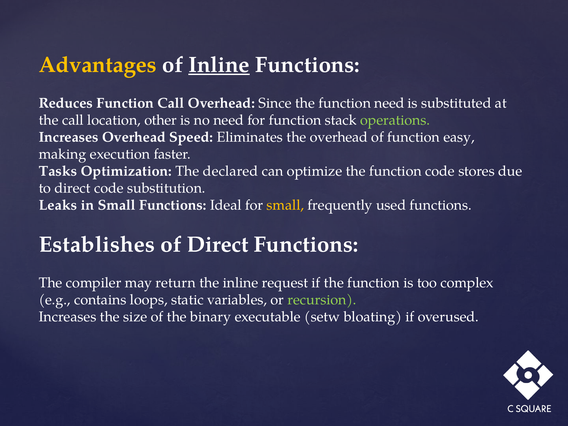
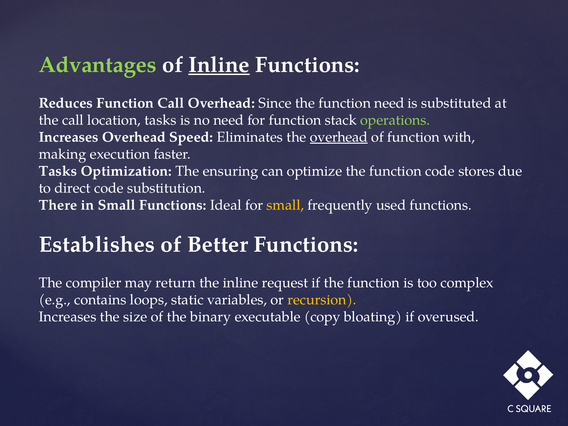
Advantages colour: yellow -> light green
location other: other -> tasks
overhead at (339, 137) underline: none -> present
easy: easy -> with
declared: declared -> ensuring
Leaks: Leaks -> There
of Direct: Direct -> Better
recursion colour: light green -> yellow
setw: setw -> copy
